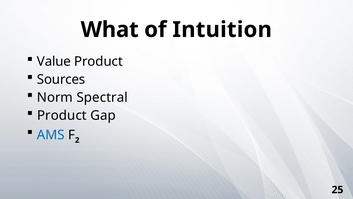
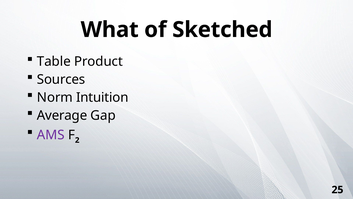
Intuition: Intuition -> Sketched
Value: Value -> Table
Spectral: Spectral -> Intuition
Product at (62, 115): Product -> Average
AMS colour: blue -> purple
